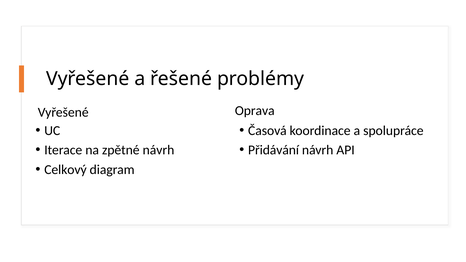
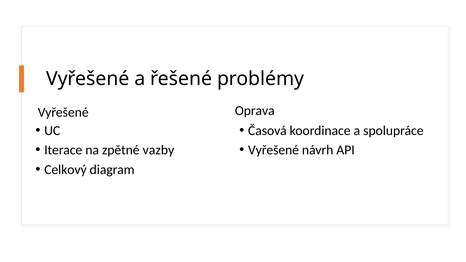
zpětné návrh: návrh -> vazby
Přidávání at (274, 150): Přidávání -> Vyřešené
